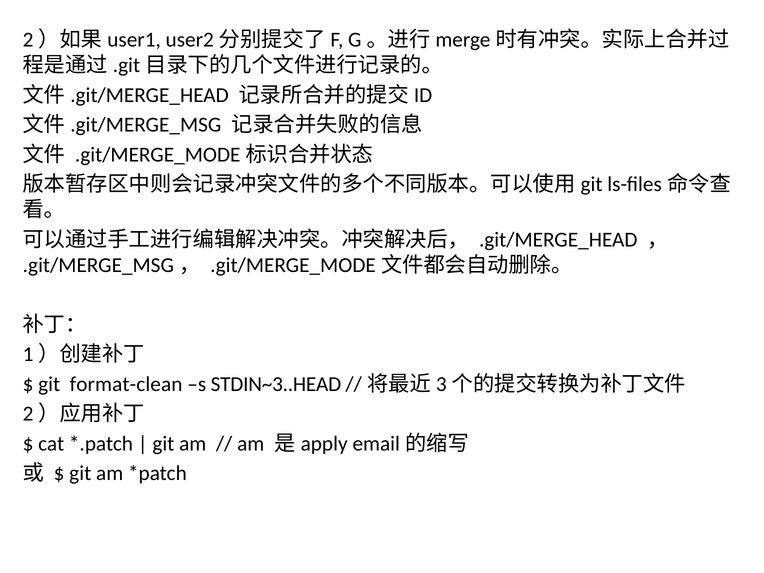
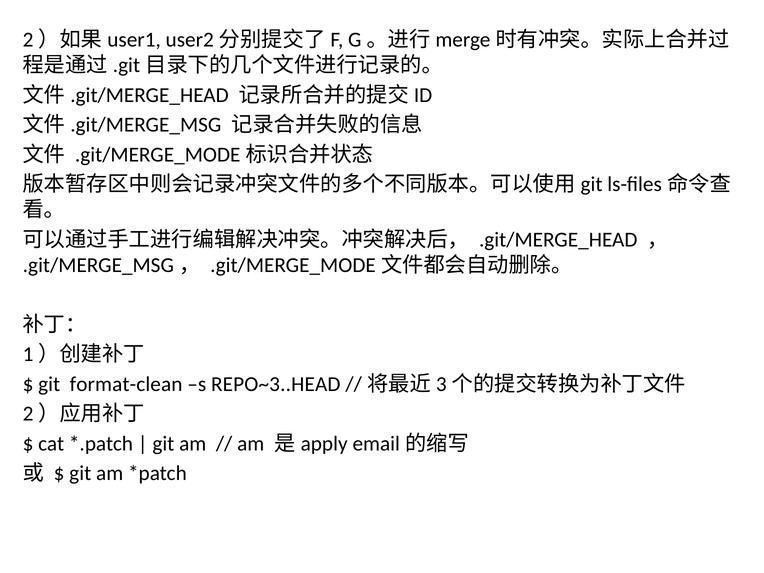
STDIN~3..HEAD: STDIN~3..HEAD -> REPO~3..HEAD
